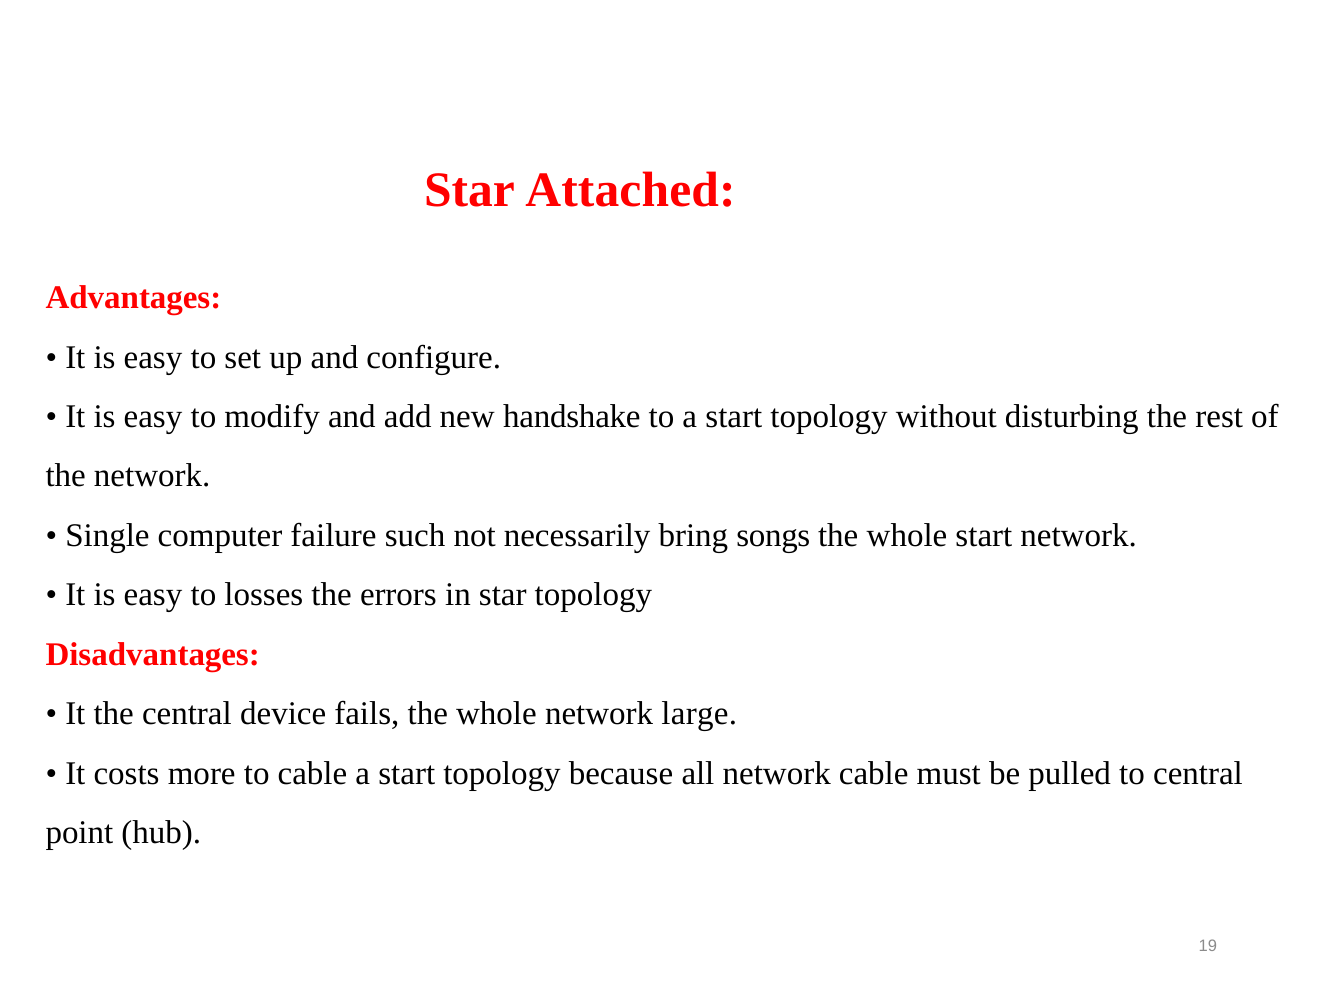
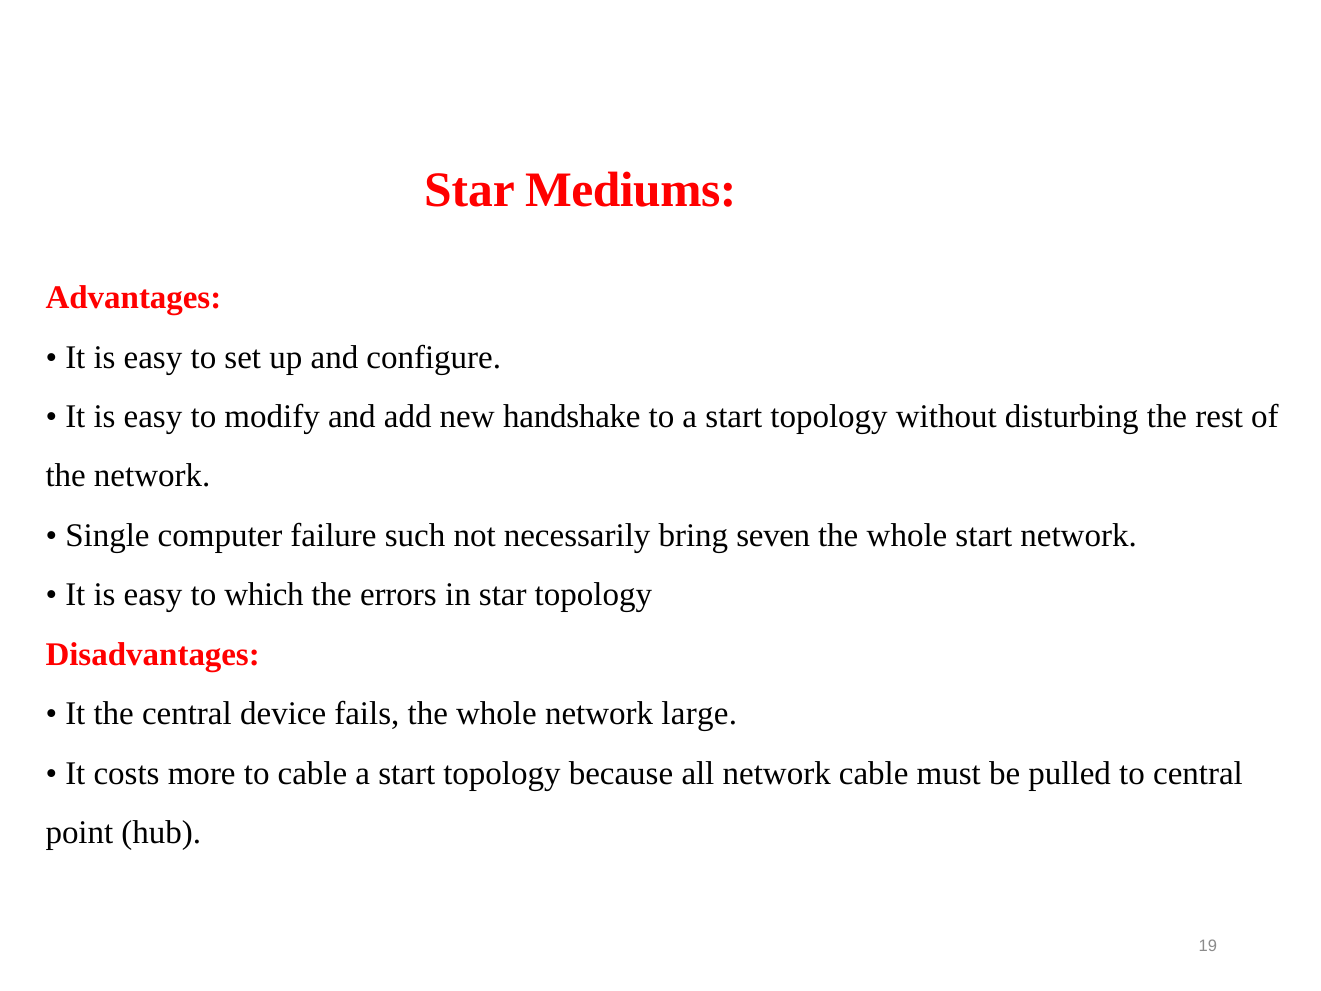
Attached: Attached -> Mediums
songs: songs -> seven
losses: losses -> which
